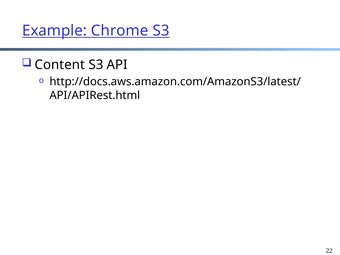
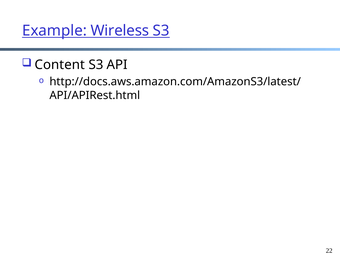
Chrome: Chrome -> Wireless
